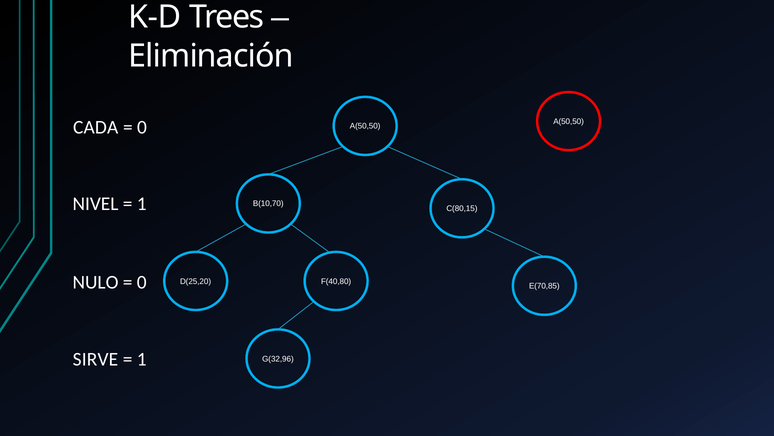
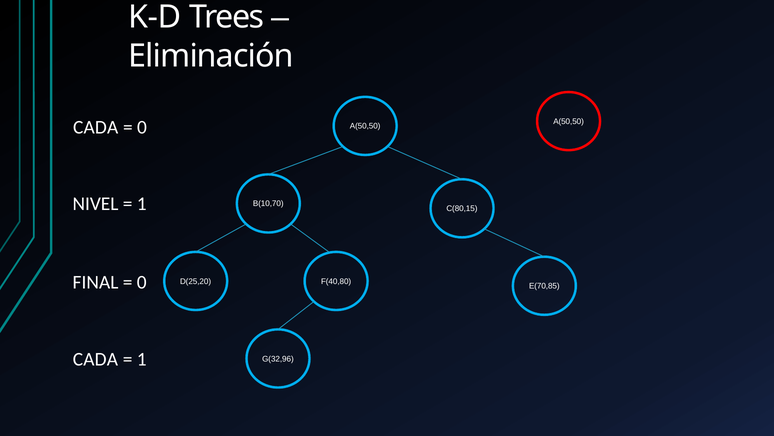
NULO: NULO -> FINAL
SIRVE at (95, 359): SIRVE -> CADA
